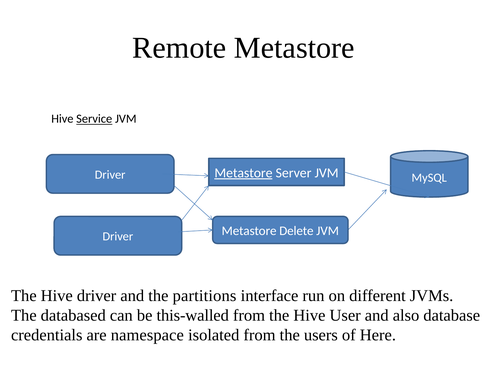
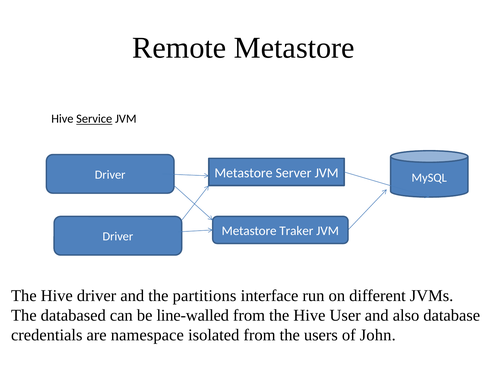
Metastore at (244, 173) underline: present -> none
Delete: Delete -> Traker
this-walled: this-walled -> line-walled
Here: Here -> John
